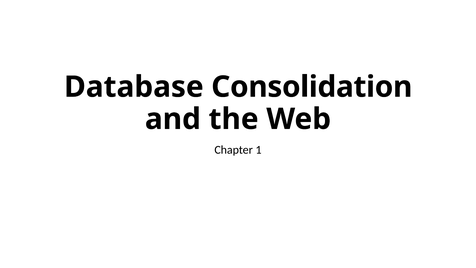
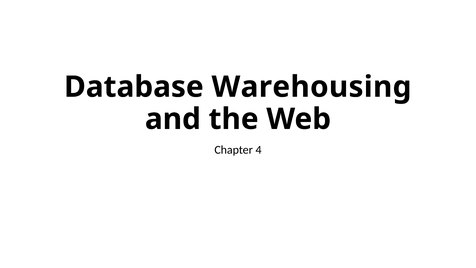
Consolidation: Consolidation -> Warehousing
1: 1 -> 4
